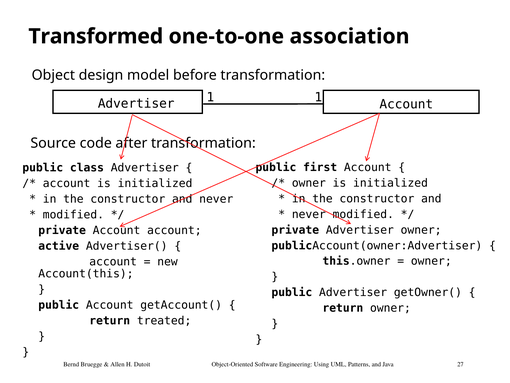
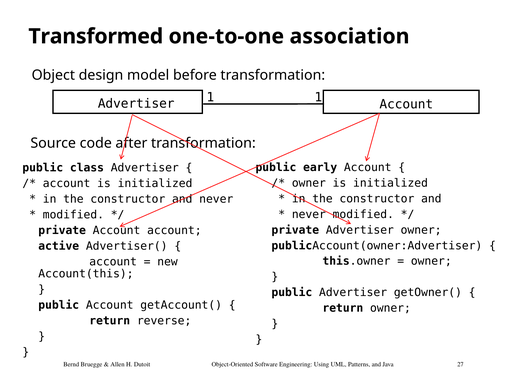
first: first -> early
treated: treated -> reverse
